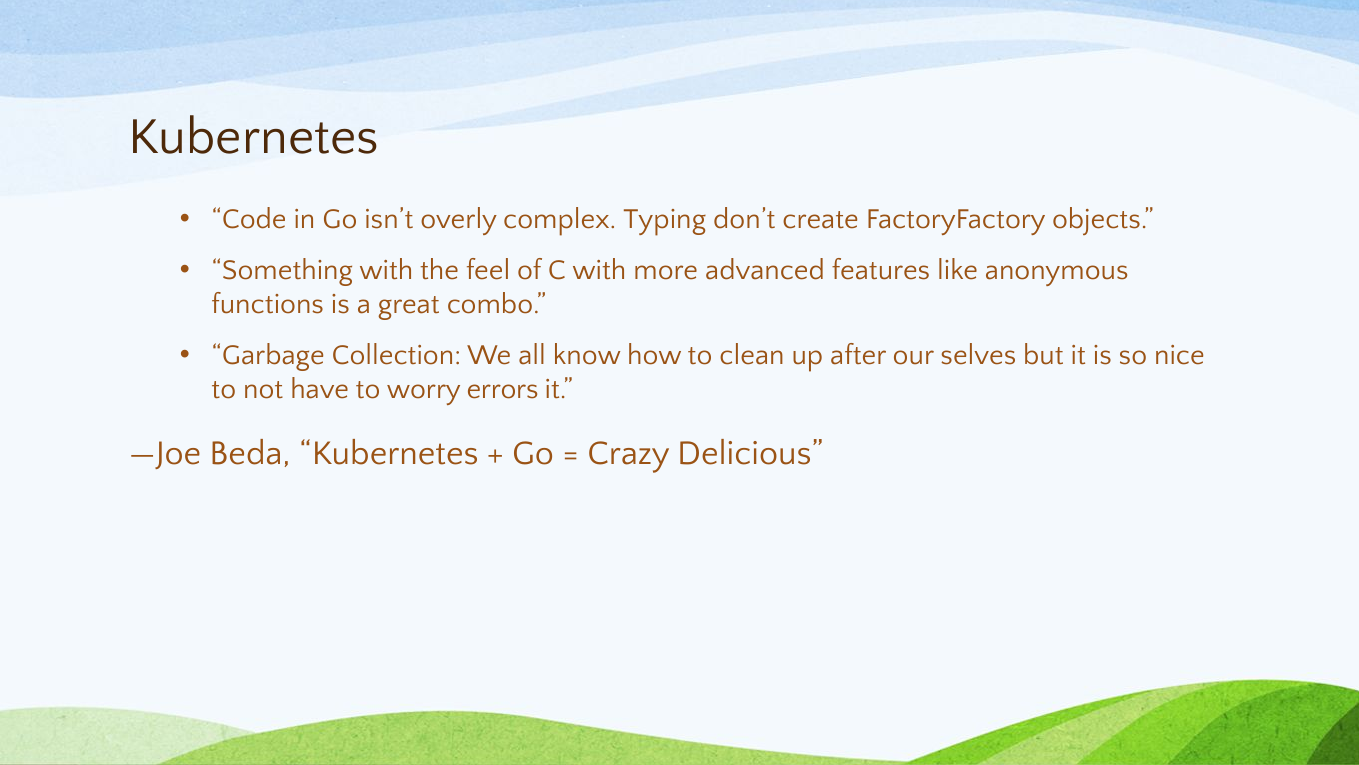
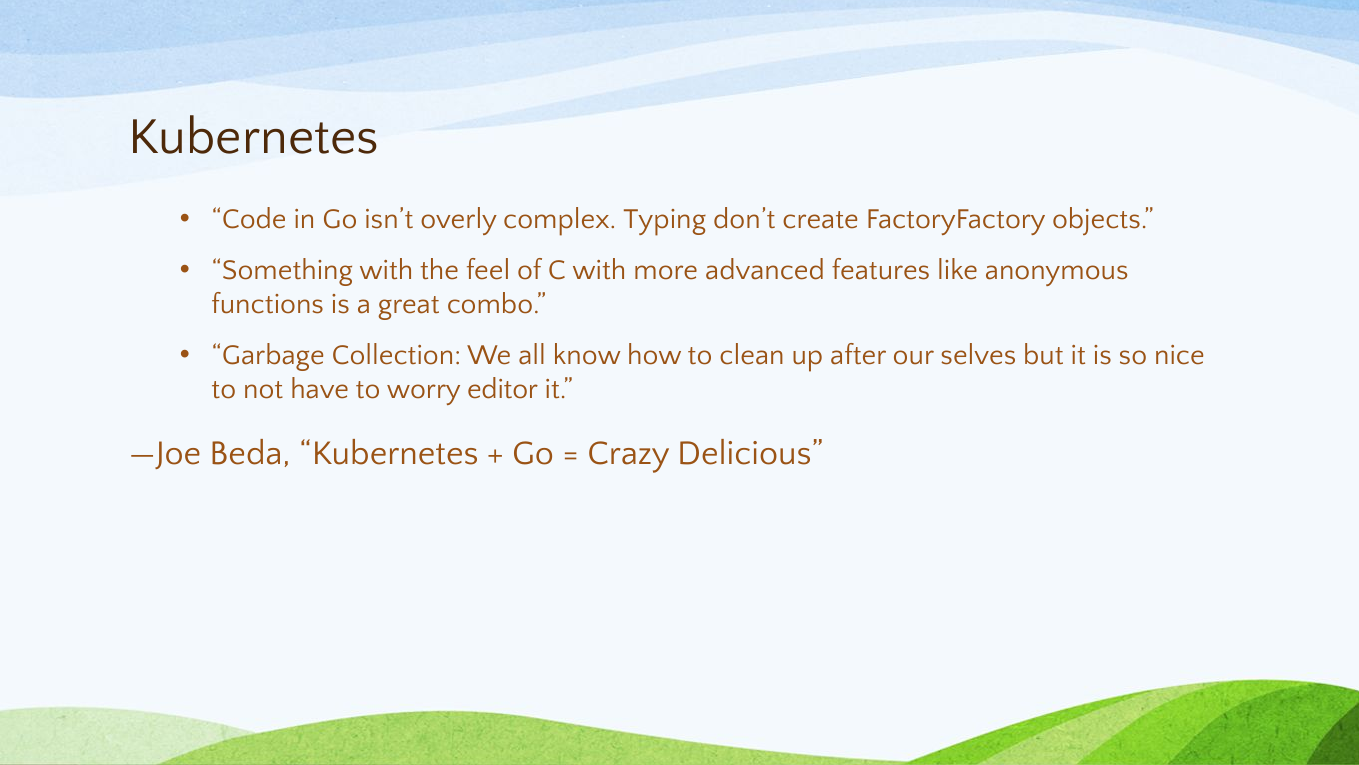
errors: errors -> editor
